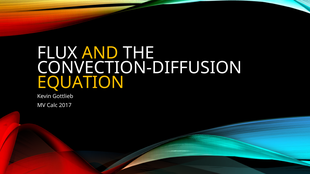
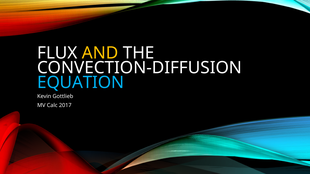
EQUATION colour: yellow -> light blue
